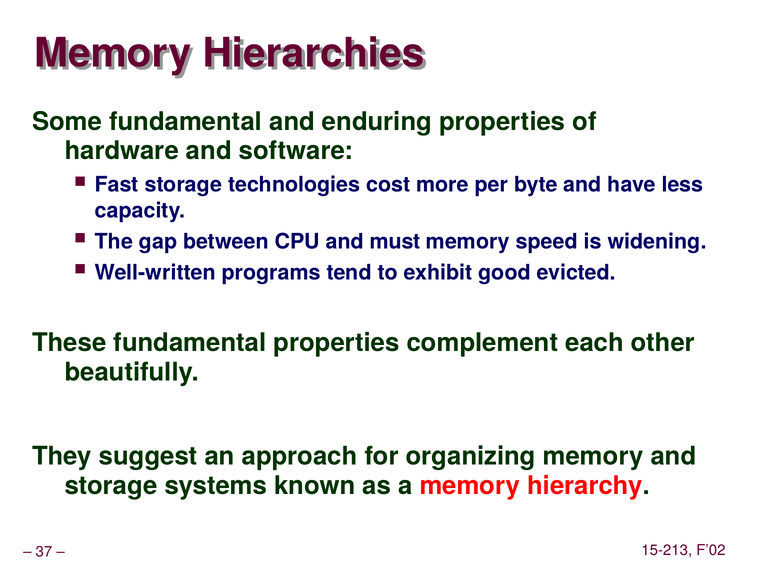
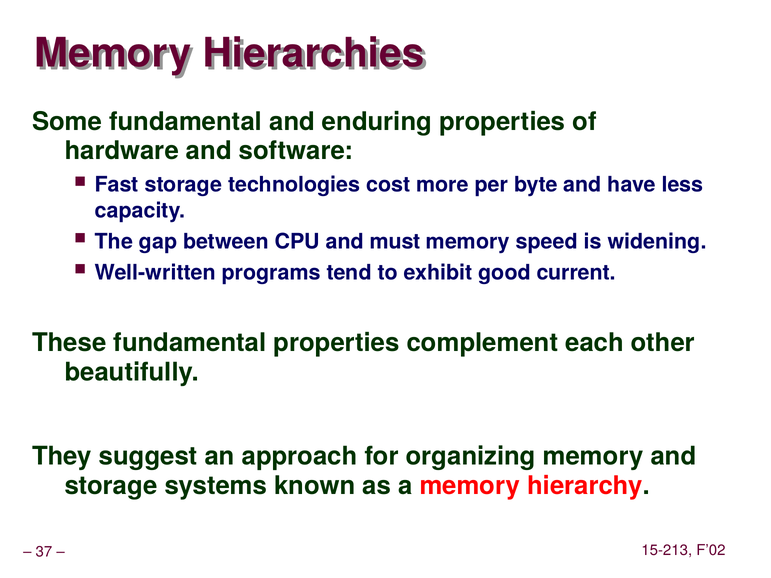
evicted: evicted -> current
